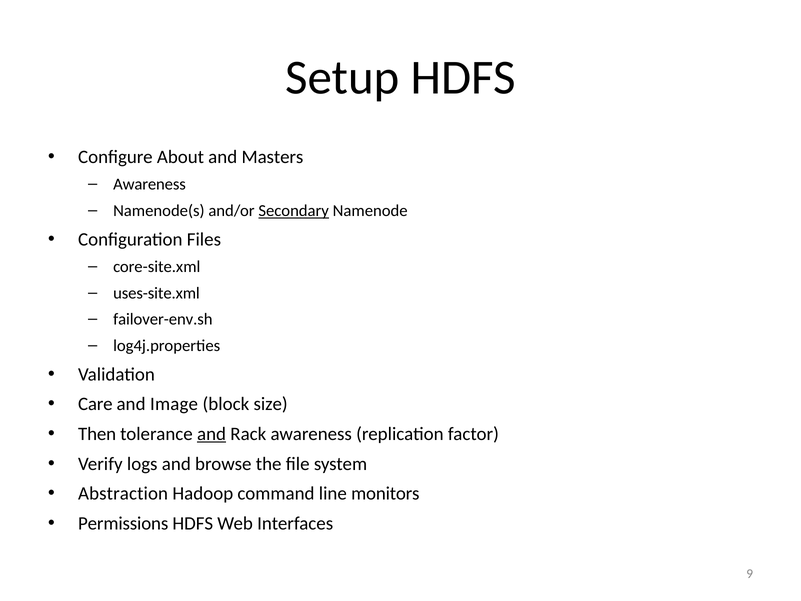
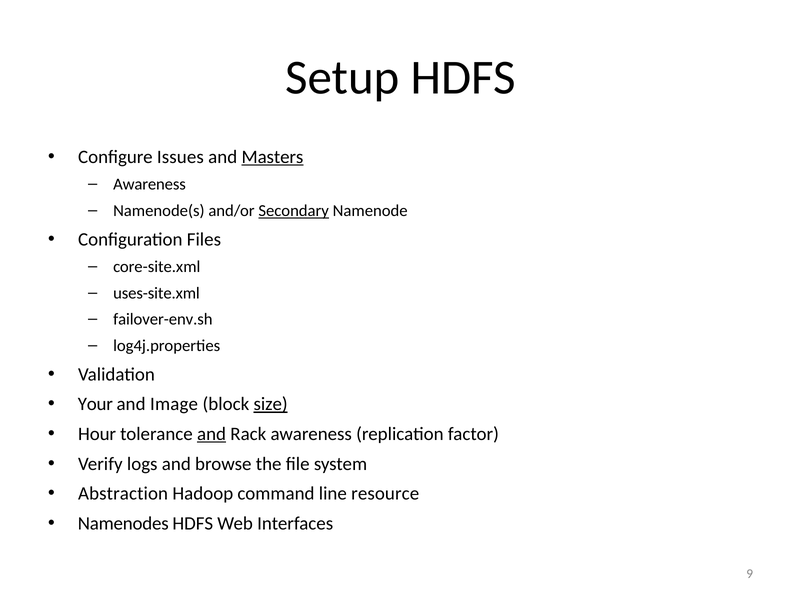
About: About -> Issues
Masters underline: none -> present
Care: Care -> Your
size underline: none -> present
Then: Then -> Hour
monitors: monitors -> resource
Permissions: Permissions -> Namenodes
